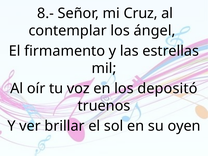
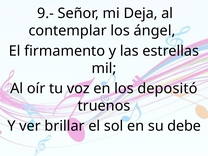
8.-: 8.- -> 9.-
Cruz: Cruz -> Deja
oyen: oyen -> debe
